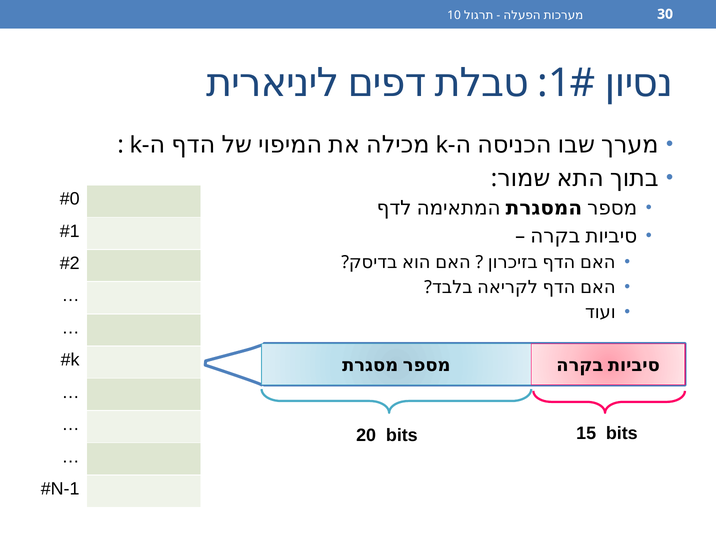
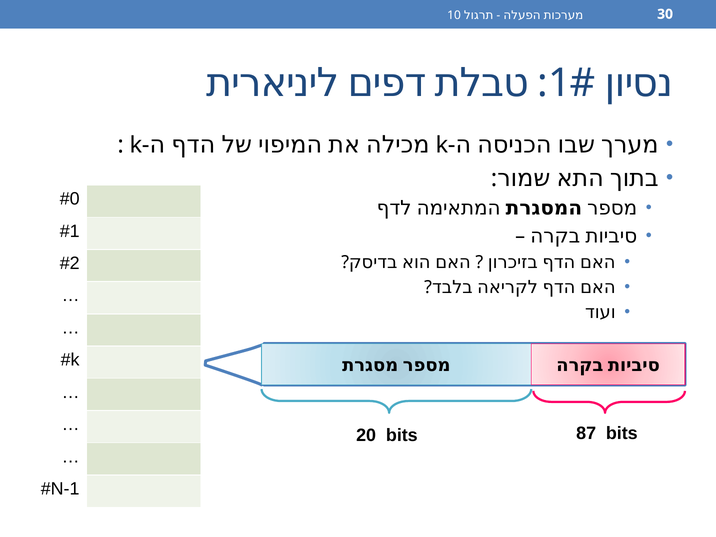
15: 15 -> 87
